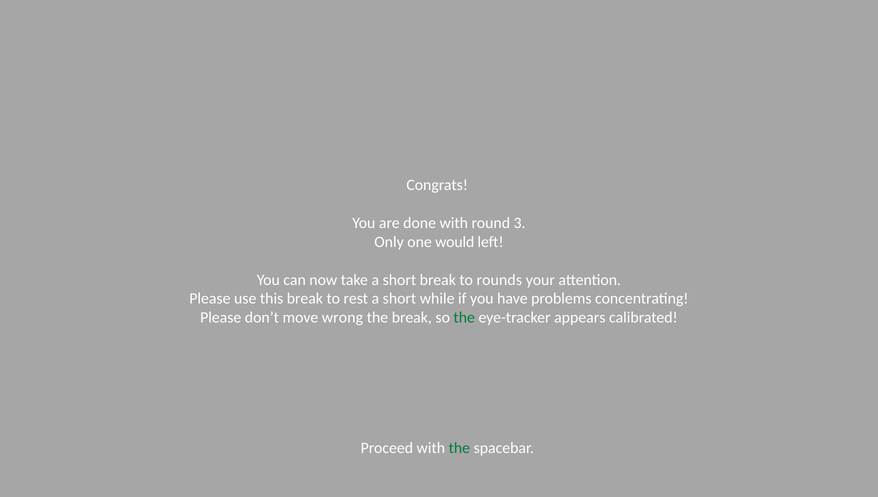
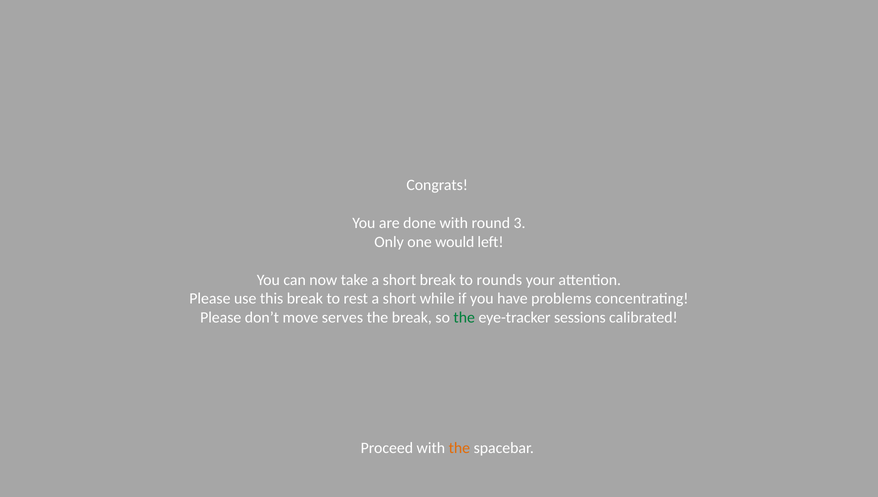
wrong: wrong -> serves
appears: appears -> sessions
the at (459, 448) colour: green -> orange
